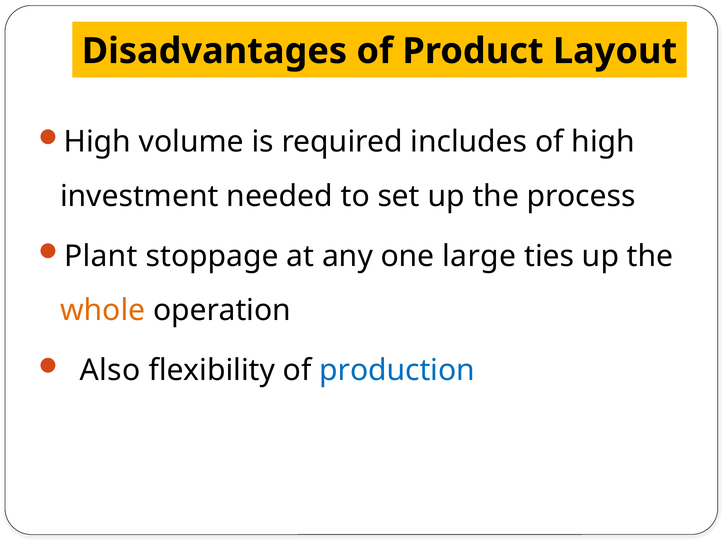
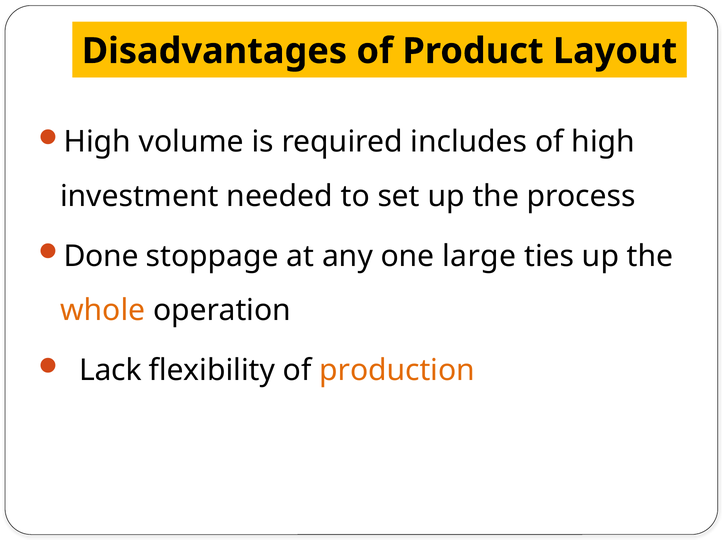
Plant: Plant -> Done
Also: Also -> Lack
production colour: blue -> orange
